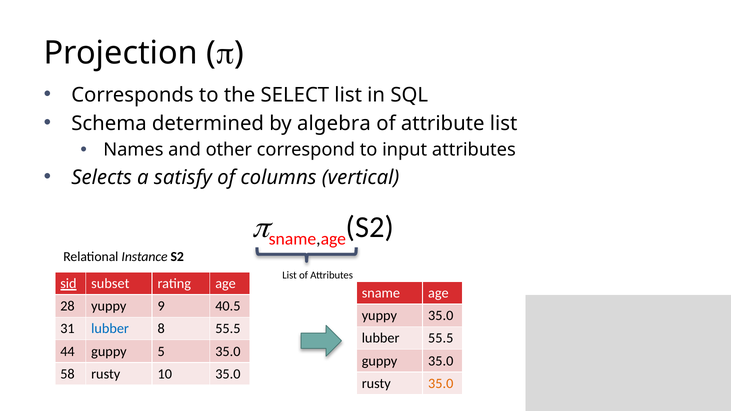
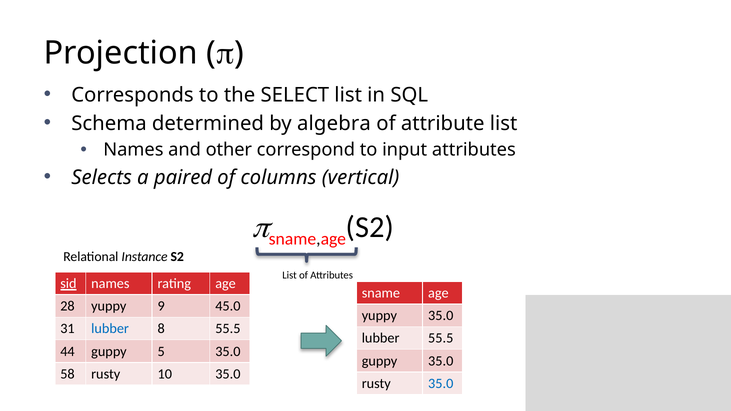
satisfy: satisfy -> paired
sid subset: subset -> names
40.5: 40.5 -> 45.0
35.0 at (441, 384) colour: orange -> blue
